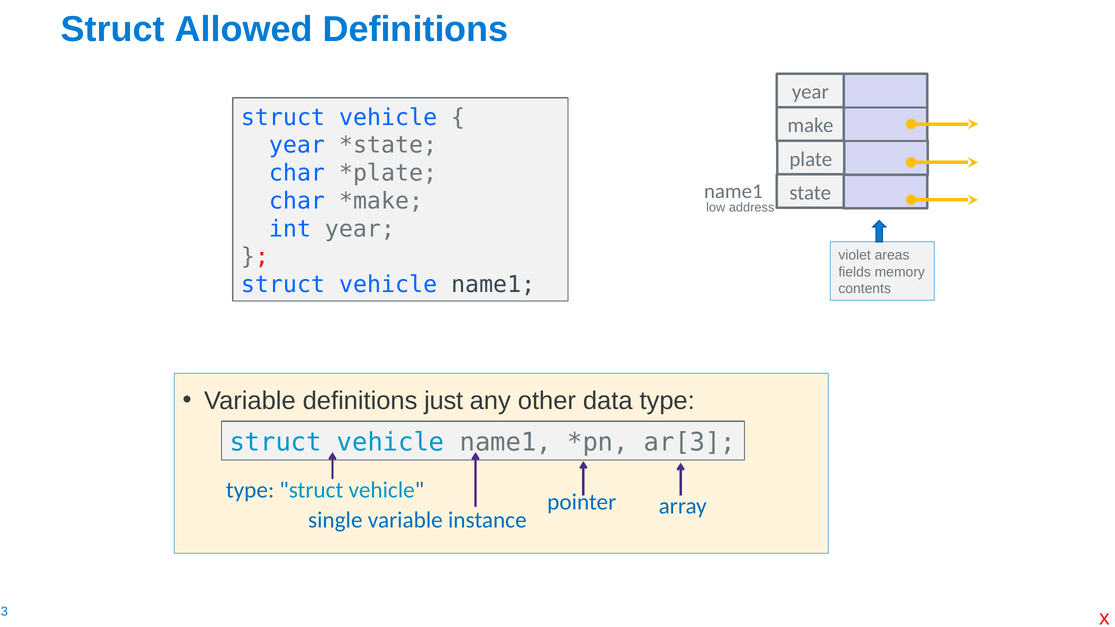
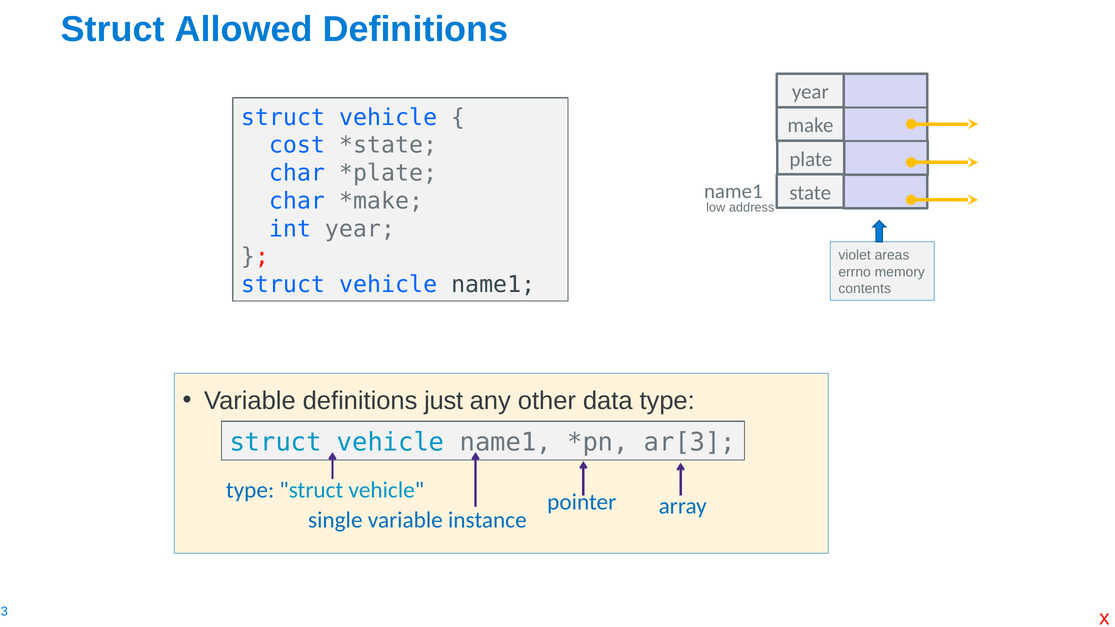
year at (297, 145): year -> cost
fields: fields -> errno
